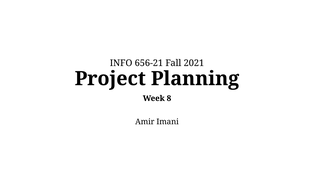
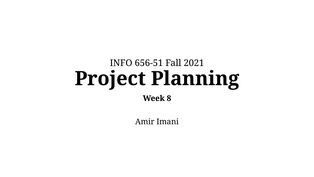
656-21: 656-21 -> 656-51
